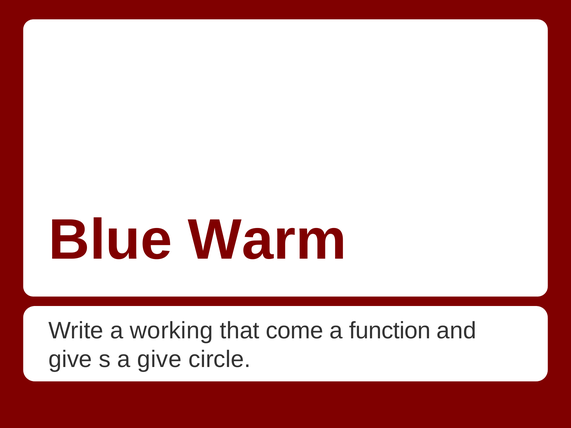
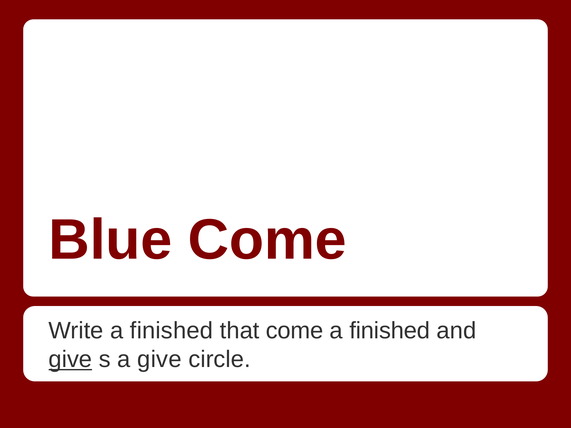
Blue Warm: Warm -> Come
Write a working: working -> finished
function at (390, 331): function -> finished
give at (70, 360) underline: none -> present
